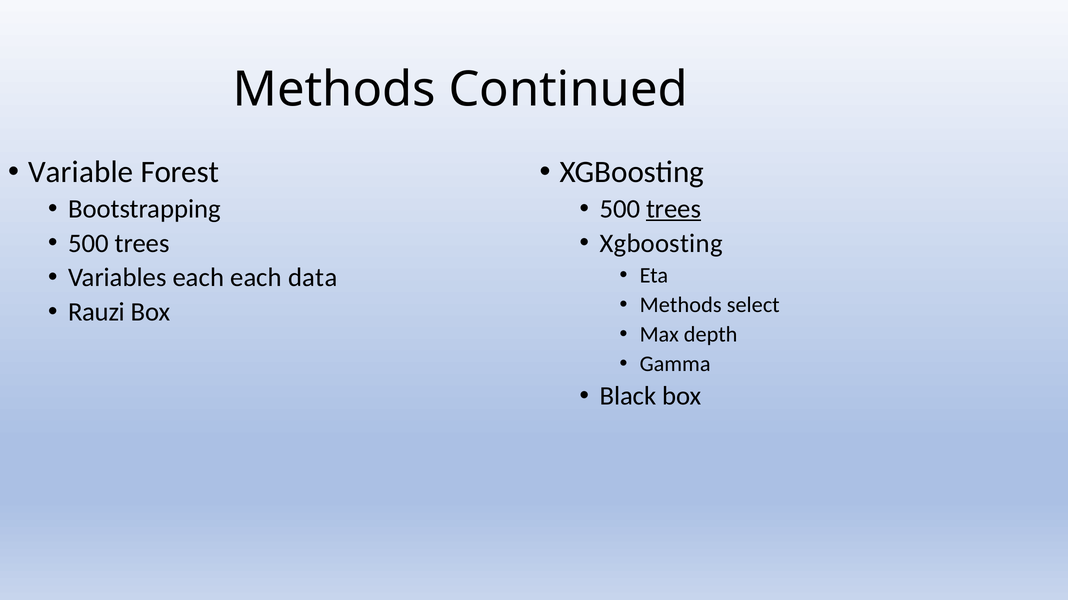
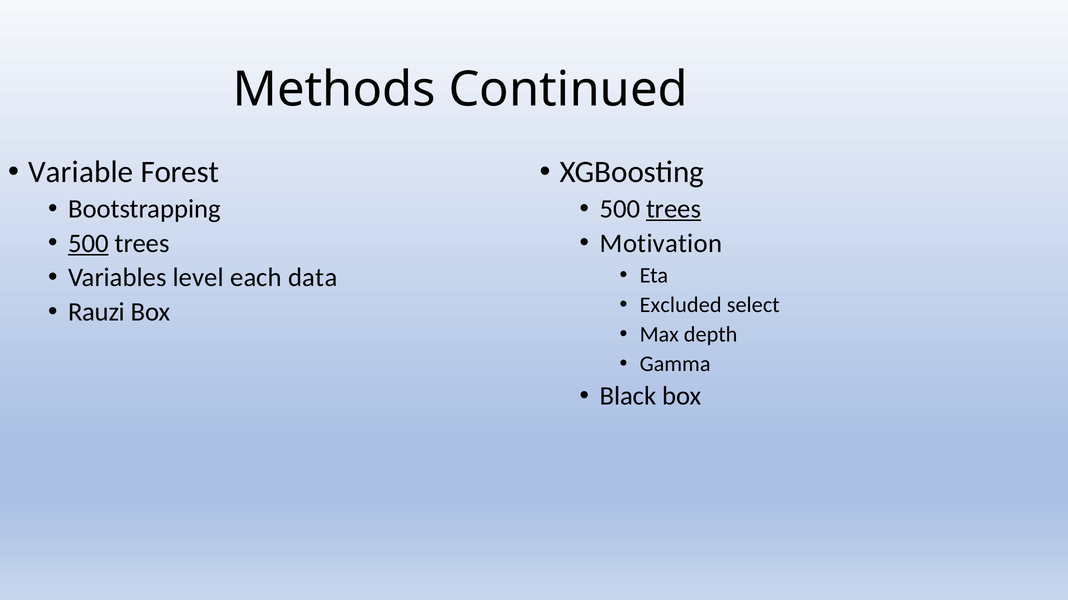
500 at (88, 244) underline: none -> present
Xgboosting at (661, 244): Xgboosting -> Motivation
Variables each: each -> level
Methods at (681, 305): Methods -> Excluded
